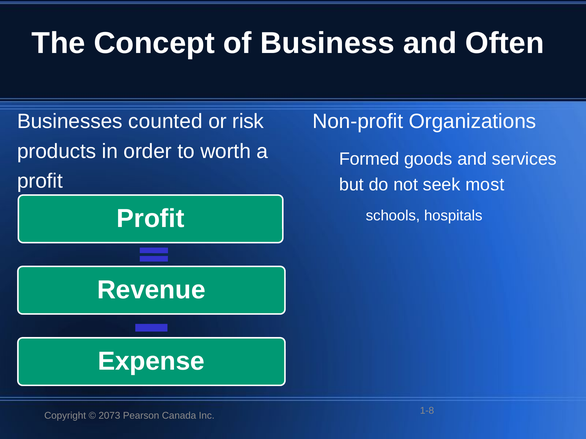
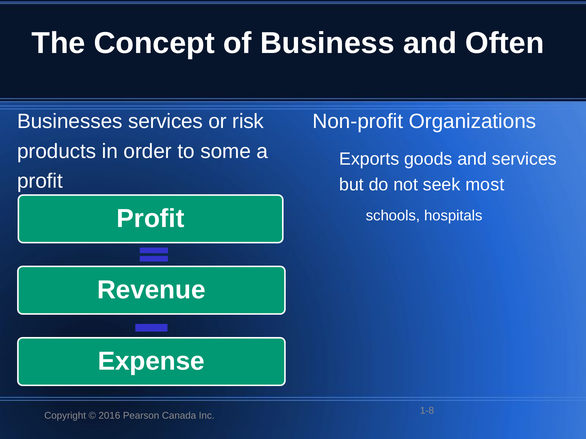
Businesses counted: counted -> services
worth: worth -> some
Formed: Formed -> Exports
2073: 2073 -> 2016
